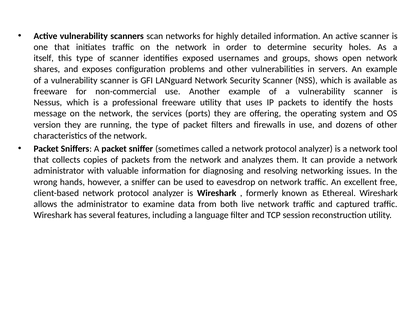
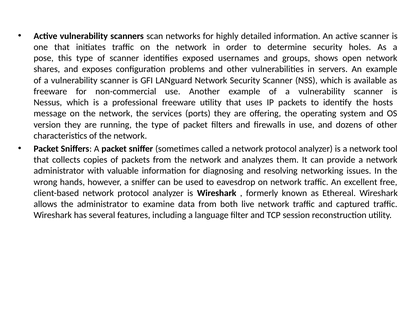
itself: itself -> pose
